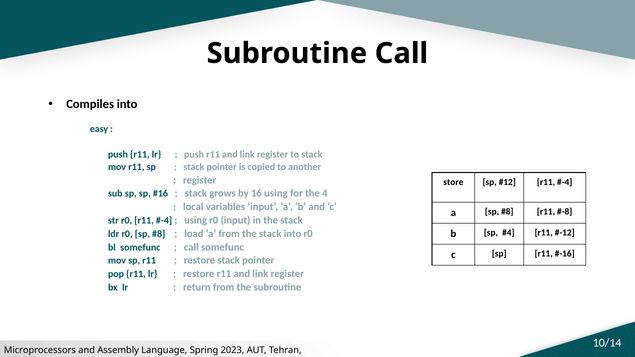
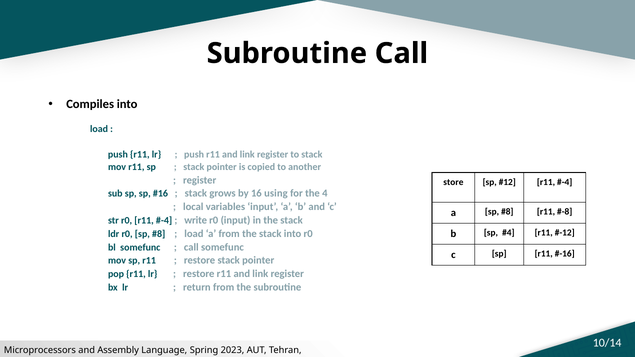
easy at (99, 129): easy -> load
using at (196, 220): using -> write
